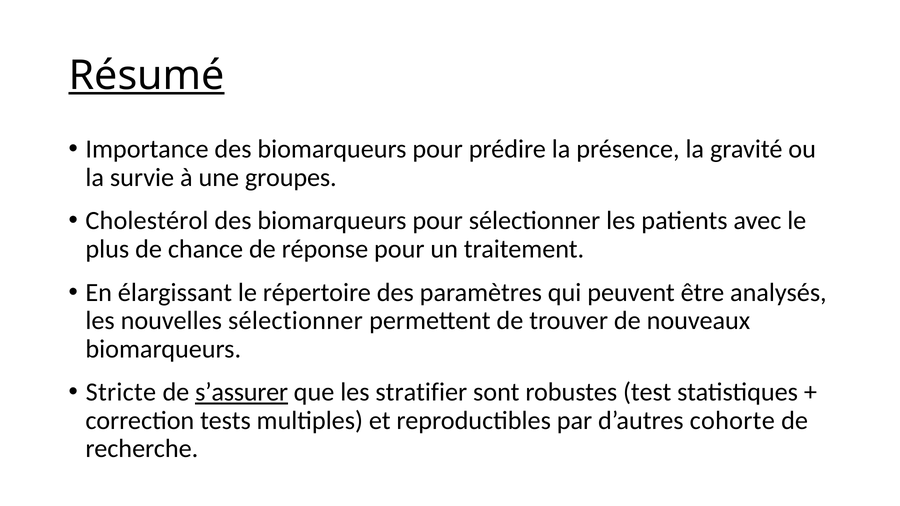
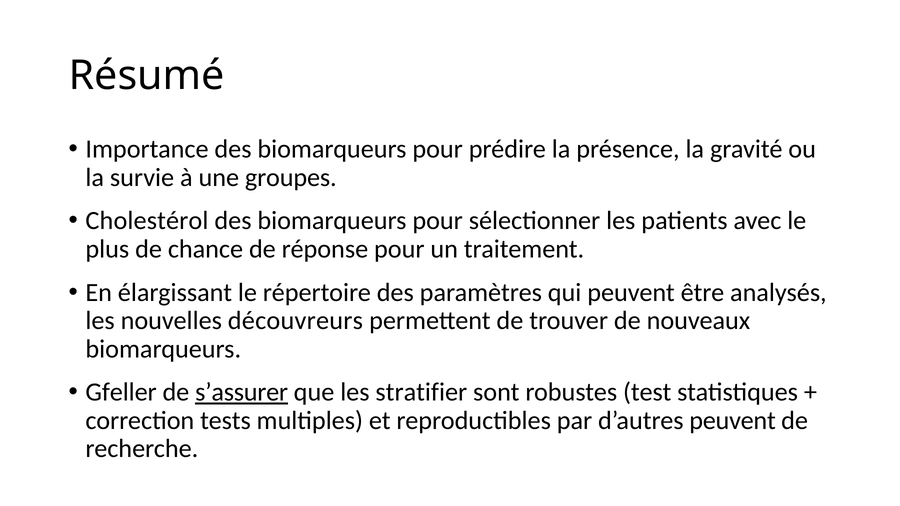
Résumé underline: present -> none
nouvelles sélectionner: sélectionner -> découvreurs
Stricte: Stricte -> Gfeller
d’autres cohorte: cohorte -> peuvent
